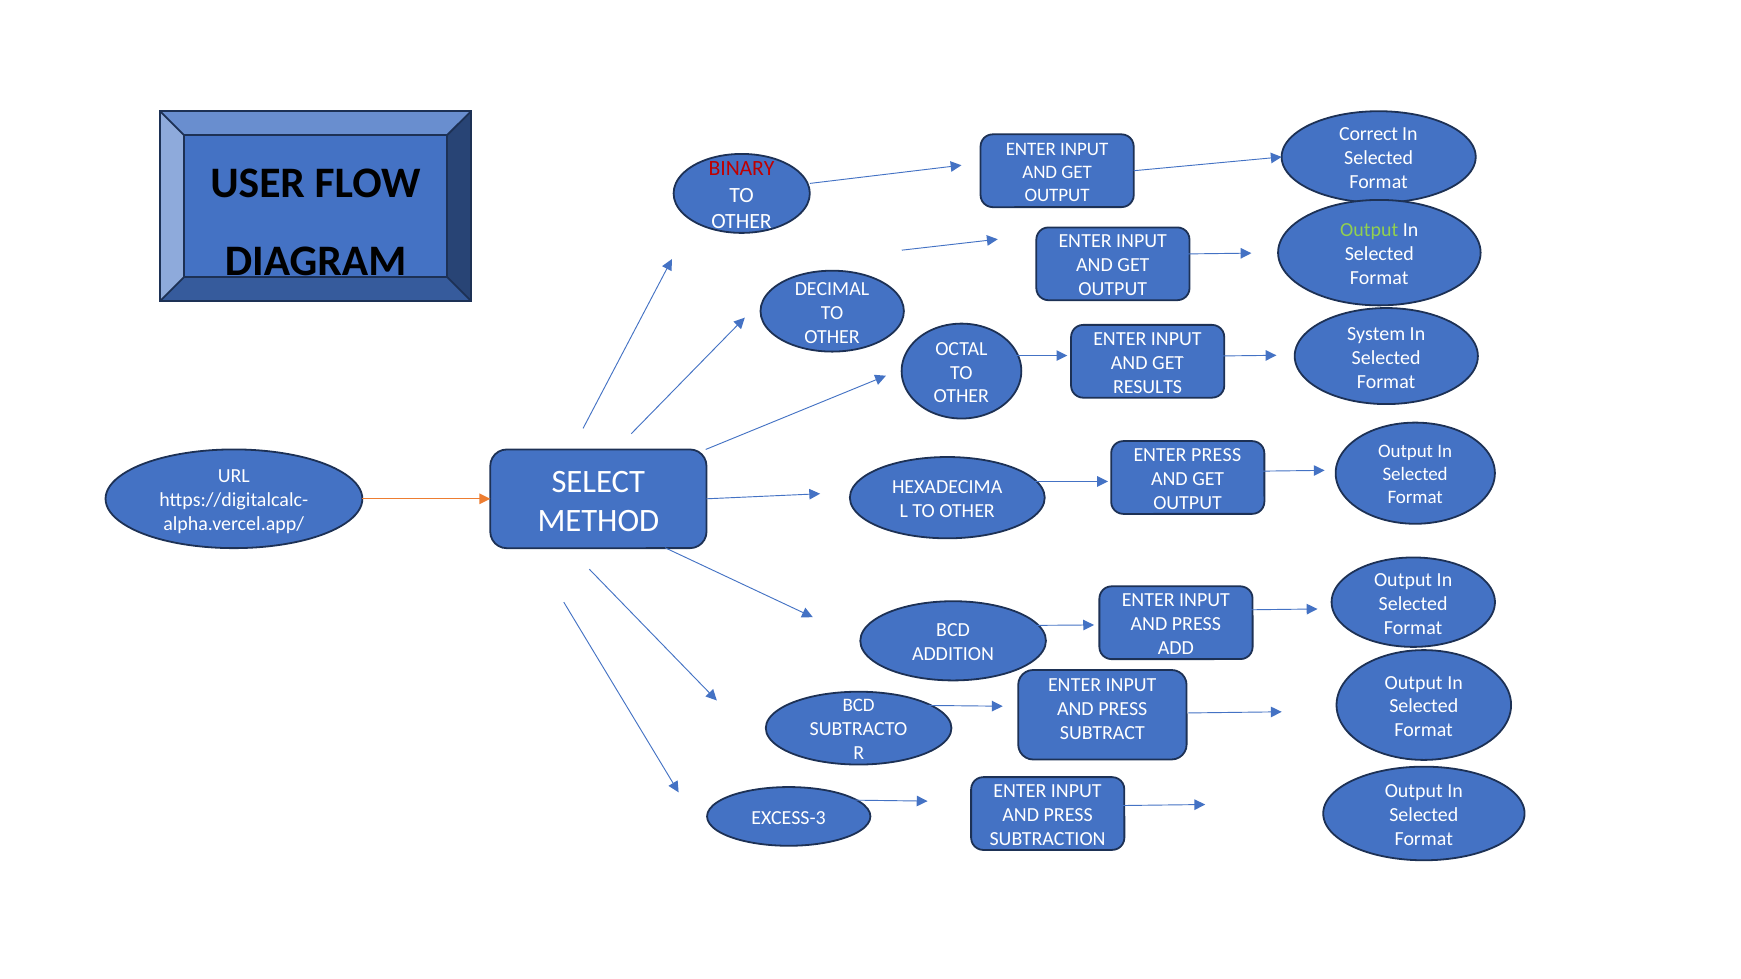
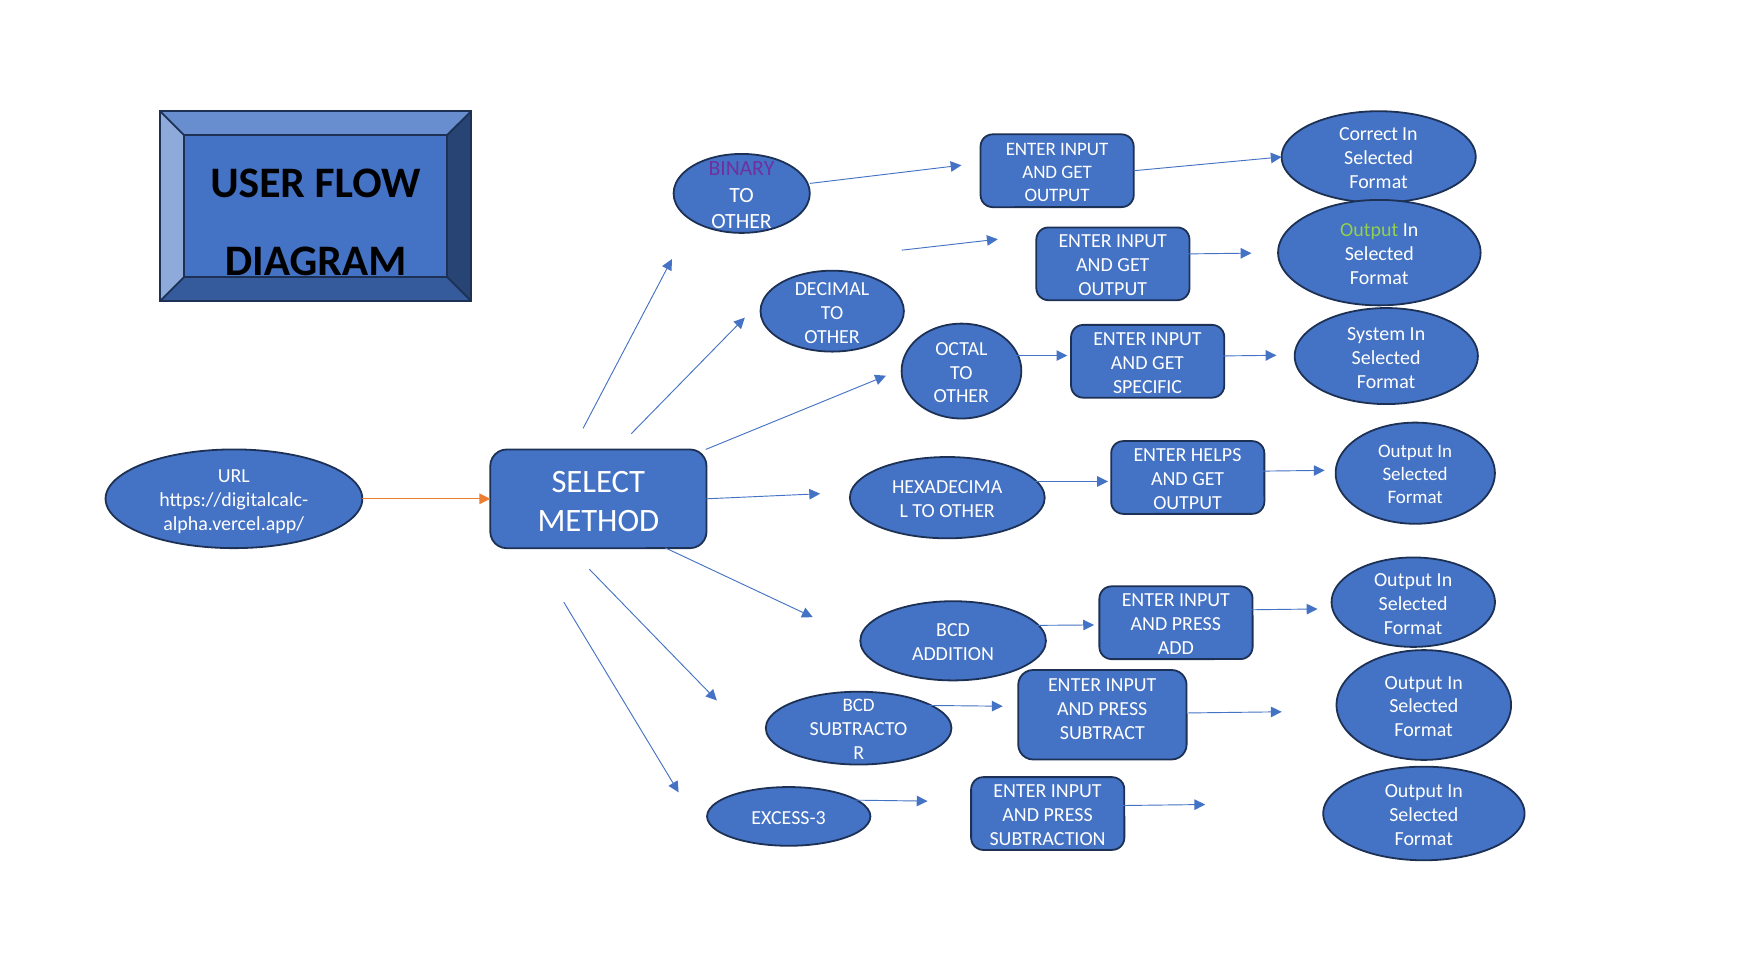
BINARY colour: red -> purple
RESULTS: RESULTS -> SPECIFIC
ENTER PRESS: PRESS -> HELPS
